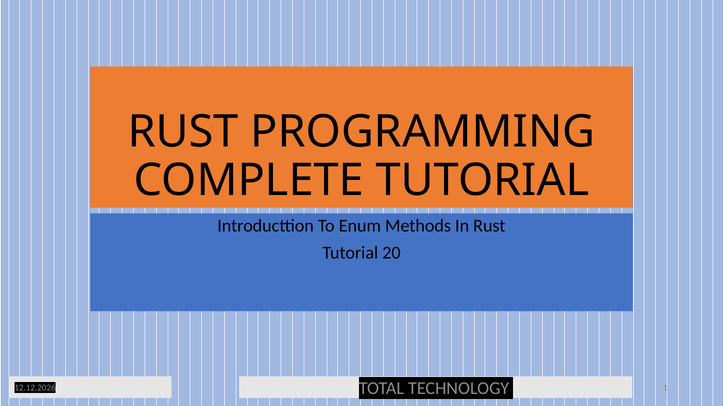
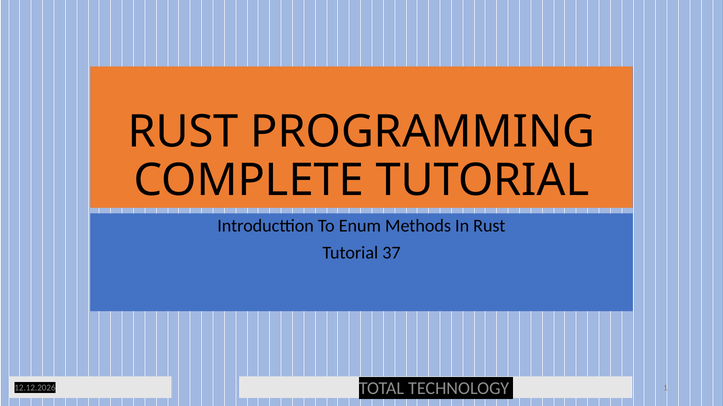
20: 20 -> 37
